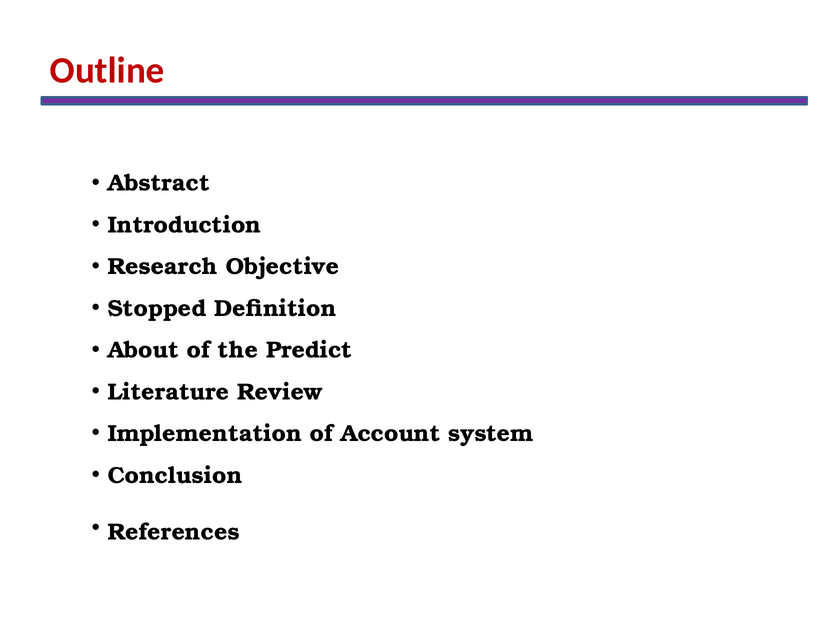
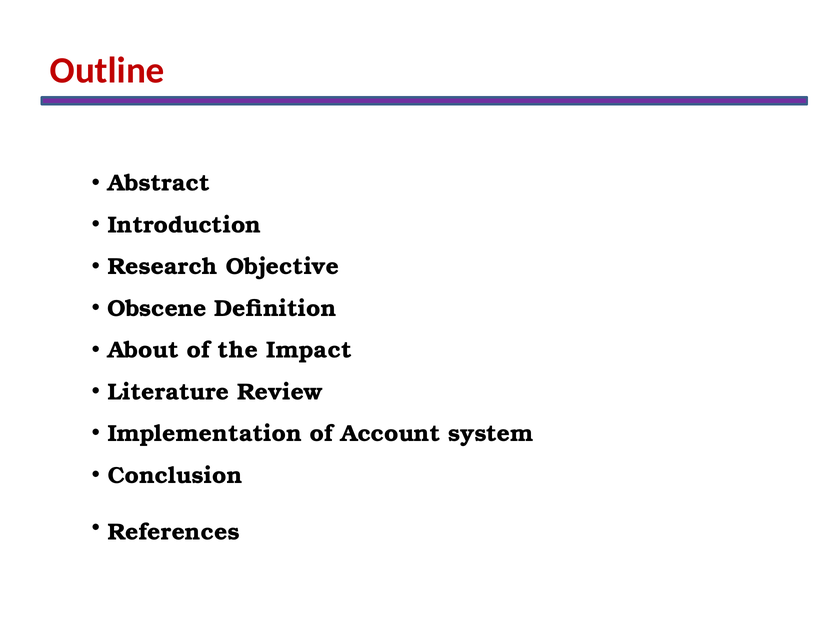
Stopped: Stopped -> Obscene
Predict: Predict -> Impact
